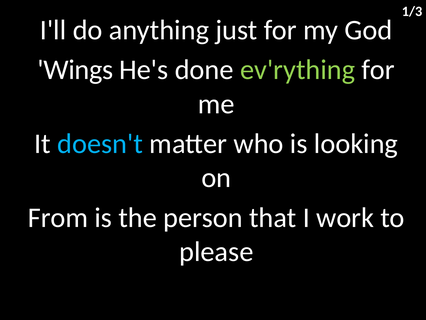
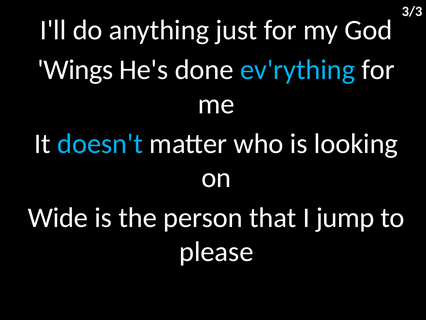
1/3: 1/3 -> 3/3
ev'rything colour: light green -> light blue
From: From -> Wide
work: work -> jump
